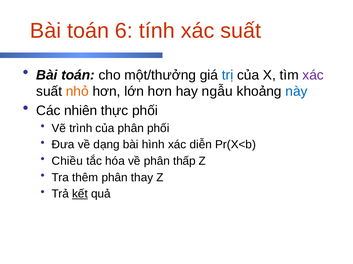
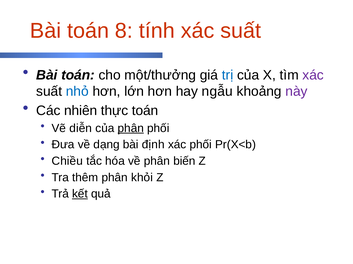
6: 6 -> 8
nhỏ colour: orange -> blue
này colour: blue -> purple
thực phối: phối -> toán
trình: trình -> diễn
phân at (131, 128) underline: none -> present
hình: hình -> định
xác diễn: diễn -> phối
thấp: thấp -> biến
thay: thay -> khỏi
